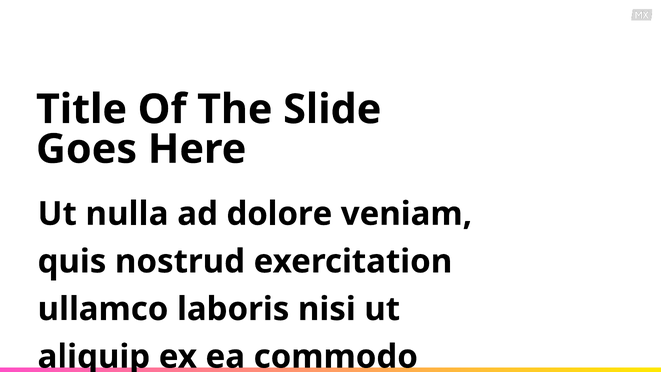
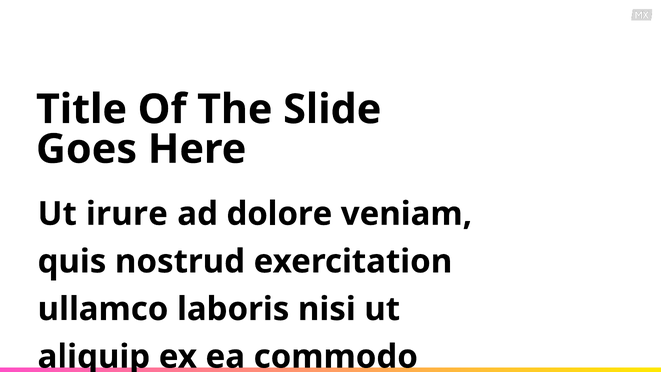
Ut nulla: nulla -> irure
